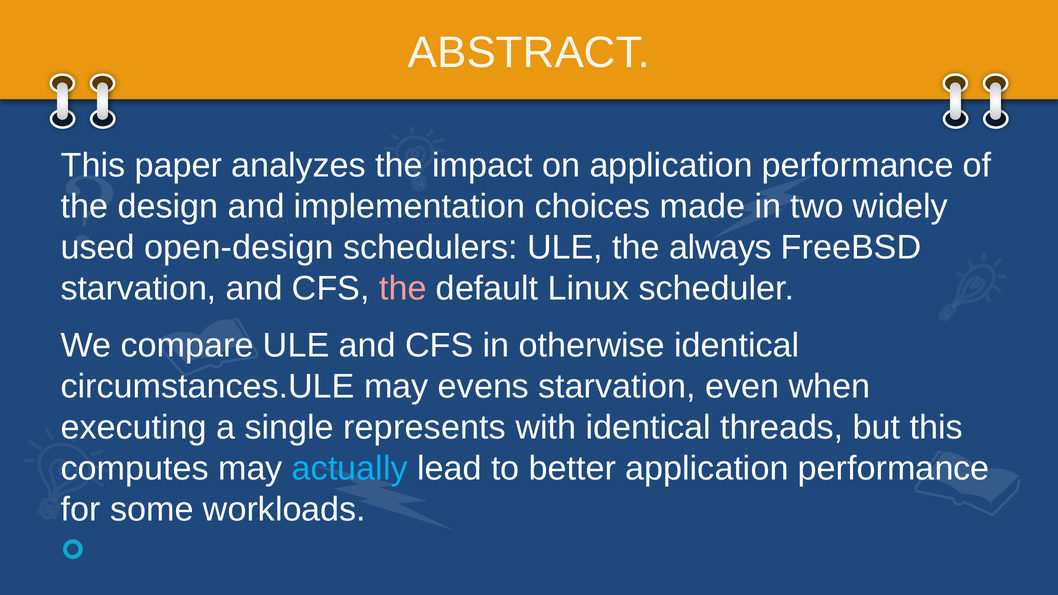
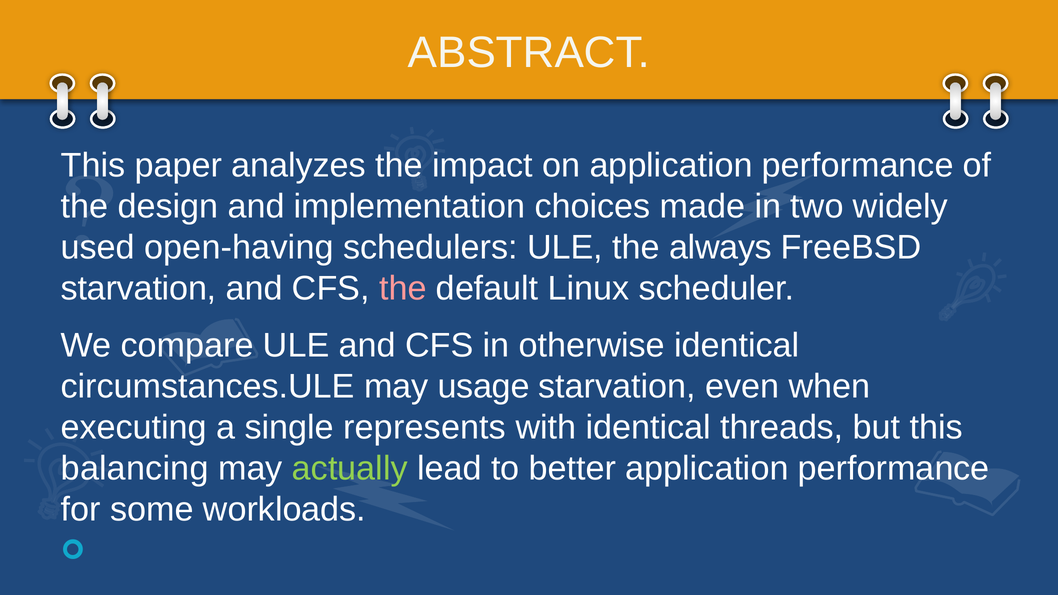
open-design: open-design -> open-having
evens: evens -> usage
computes: computes -> balancing
actually colour: light blue -> light green
